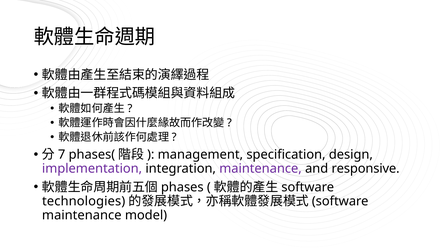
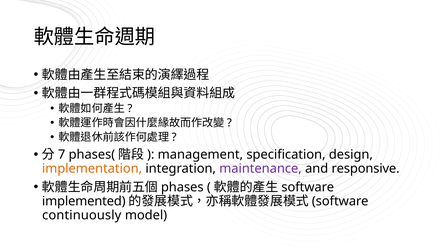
implementation colour: purple -> orange
technologies: technologies -> implemented
maintenance at (82, 215): maintenance -> continuously
